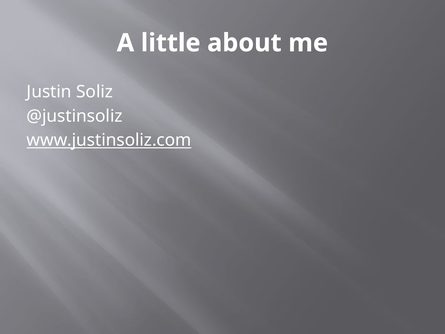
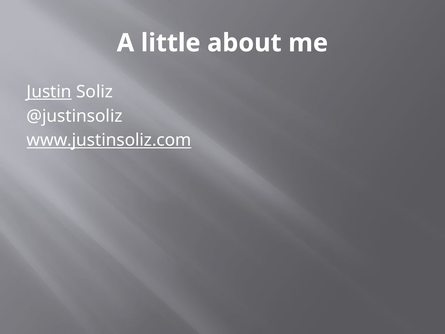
Justin underline: none -> present
